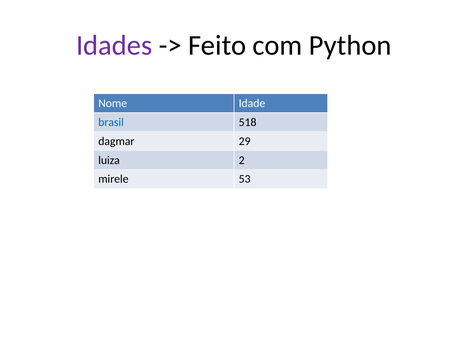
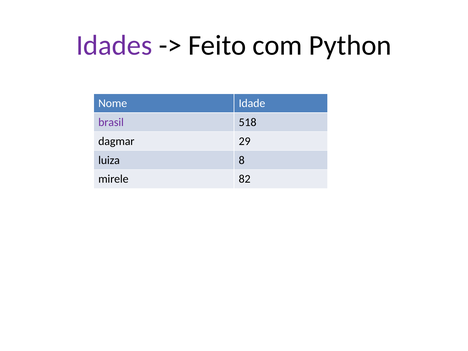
brasil colour: blue -> purple
2: 2 -> 8
53: 53 -> 82
